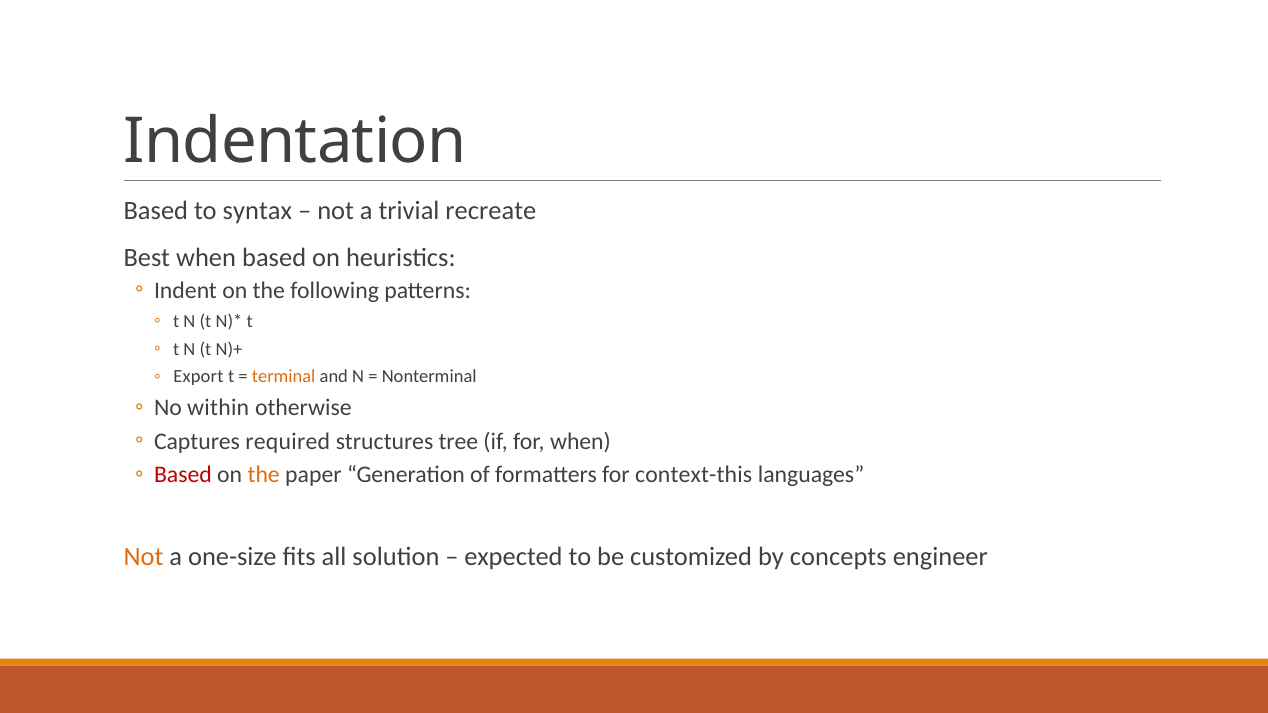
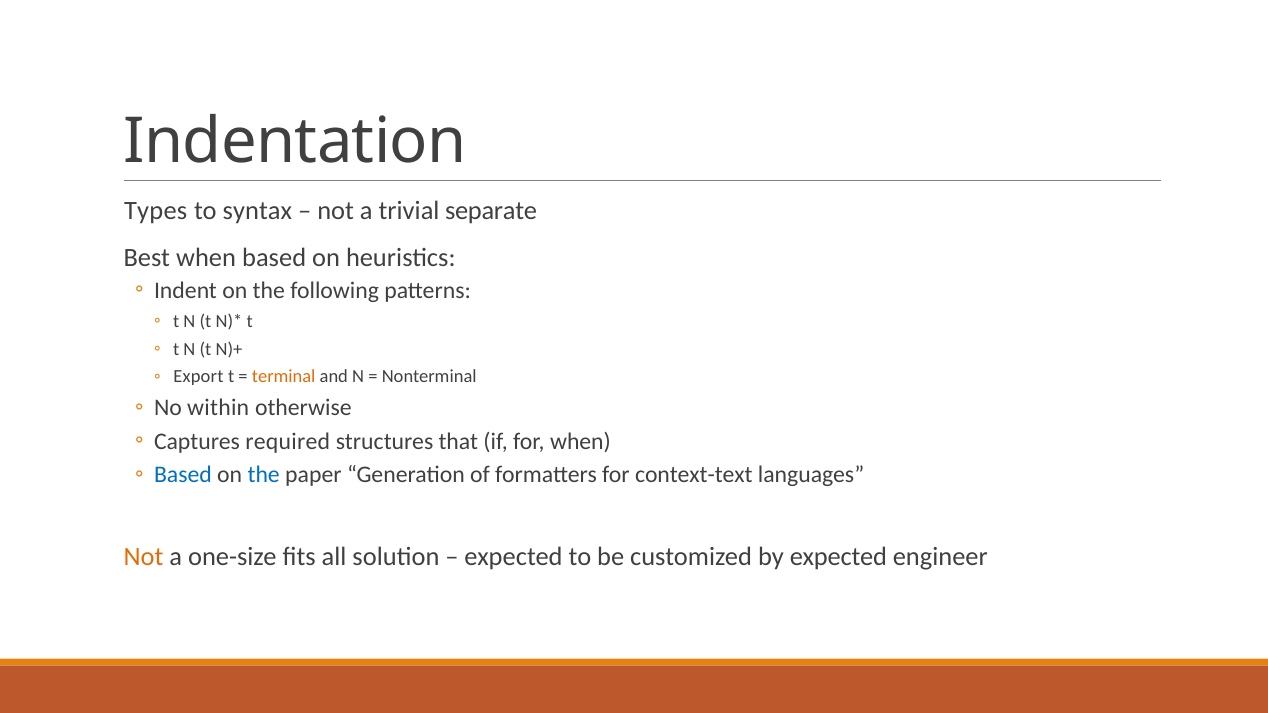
Based at (156, 211): Based -> Types
recreate: recreate -> separate
tree: tree -> that
Based at (183, 475) colour: red -> blue
the at (264, 475) colour: orange -> blue
context-this: context-this -> context-text
by concepts: concepts -> expected
